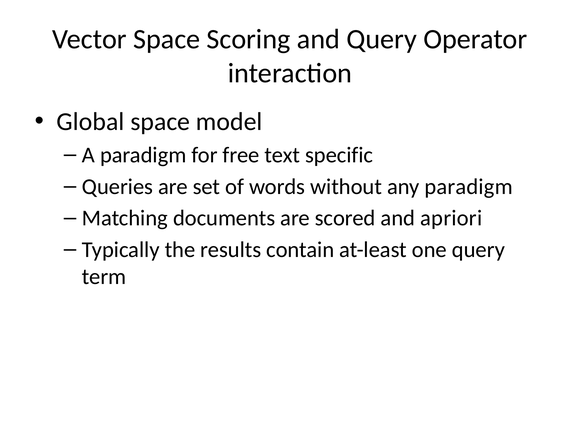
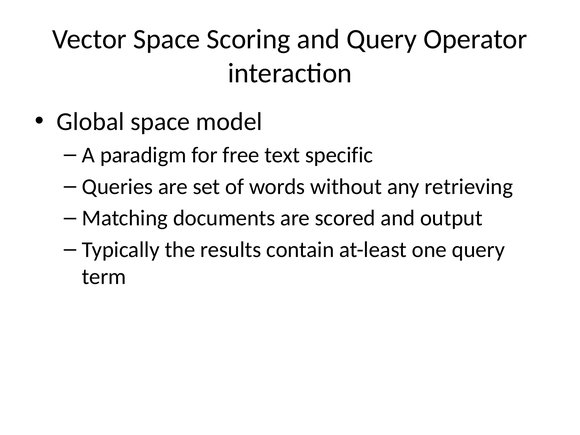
any paradigm: paradigm -> retrieving
apriori: apriori -> output
